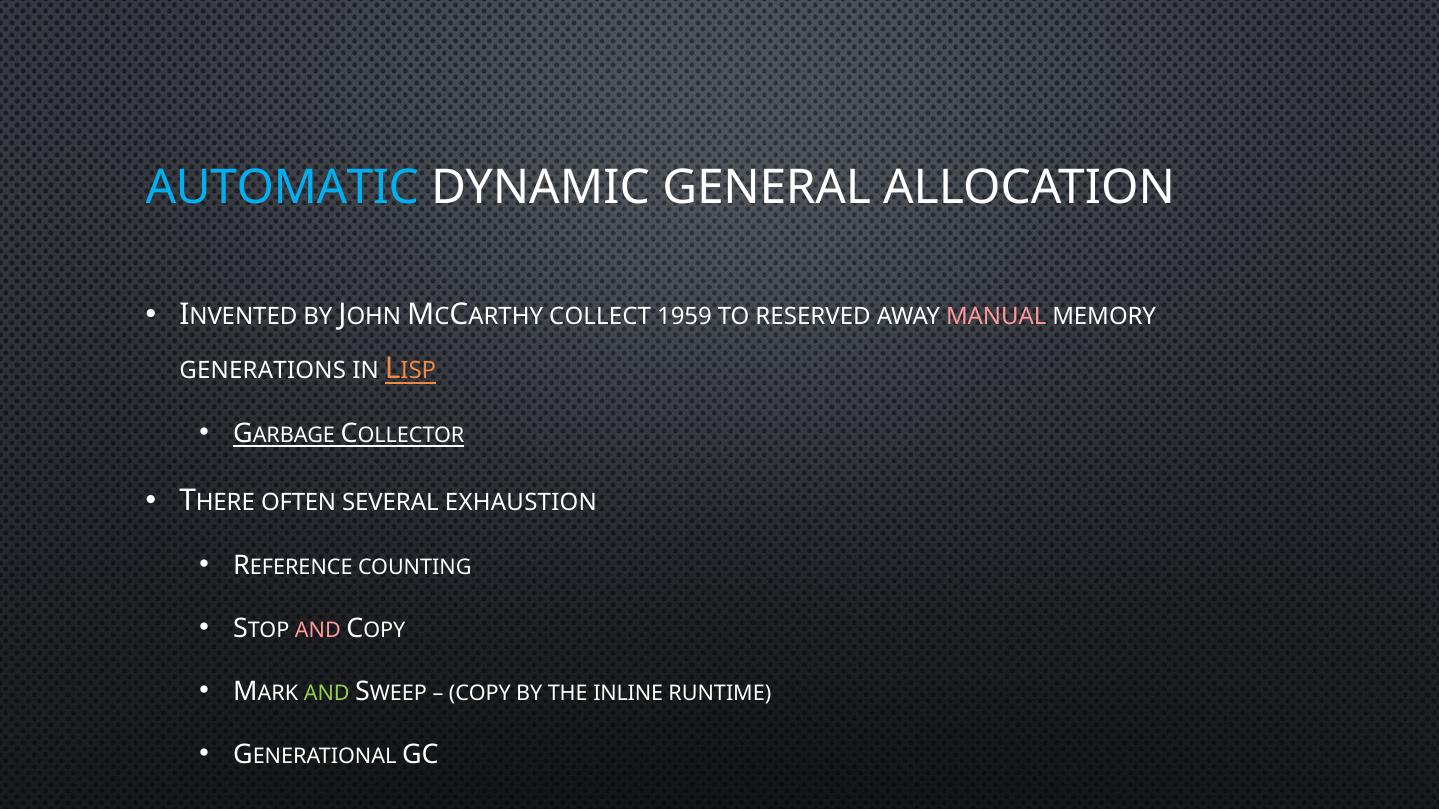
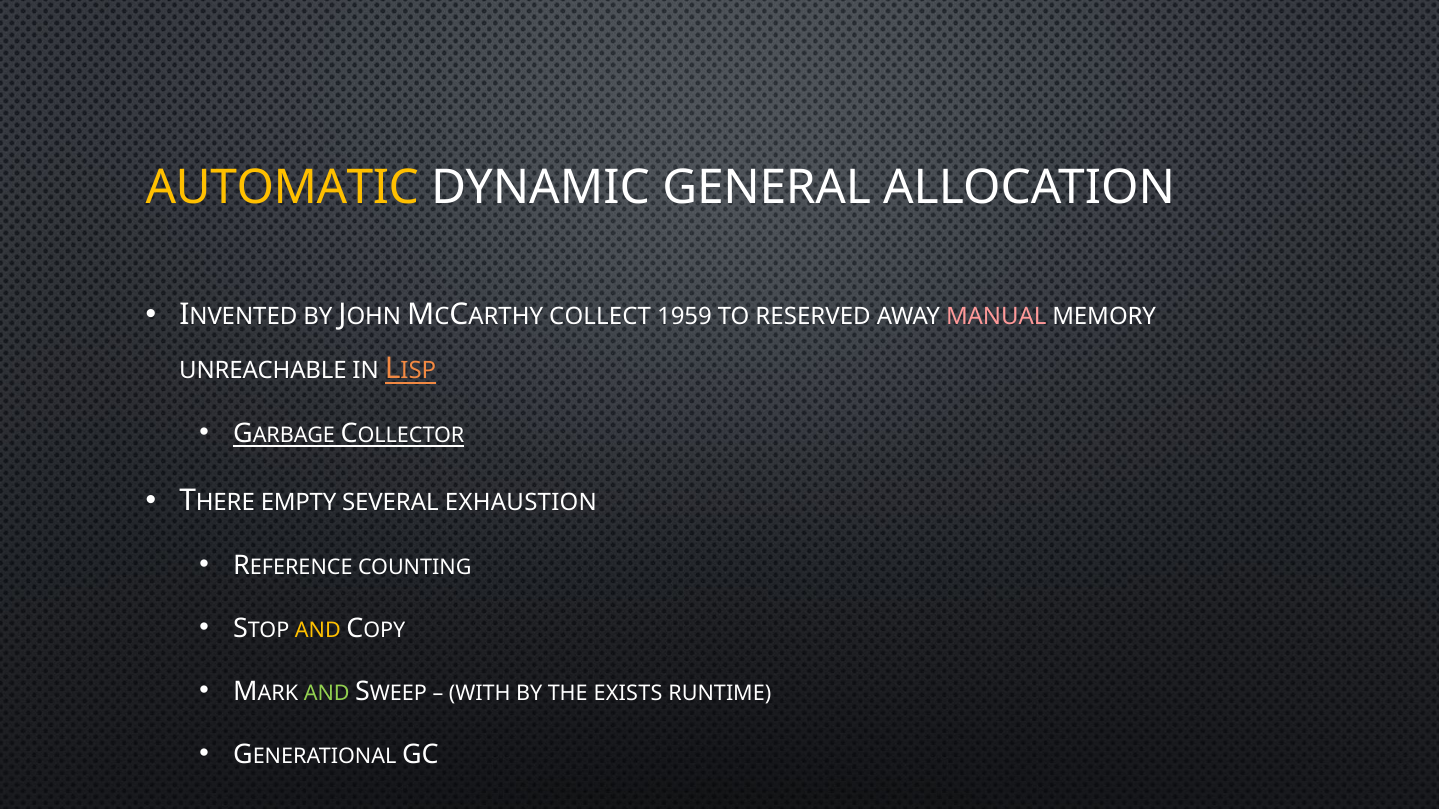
AUTOMATIC colour: light blue -> yellow
GENERATIONS: GENERATIONS -> UNREACHABLE
OFTEN: OFTEN -> EMPTY
AND at (318, 630) colour: pink -> yellow
COPY: COPY -> WITH
INLINE: INLINE -> EXISTS
